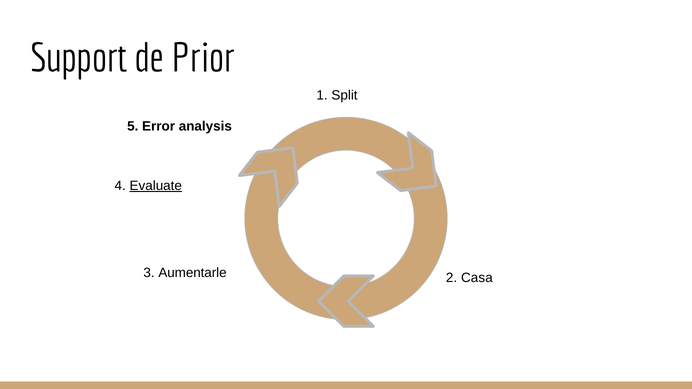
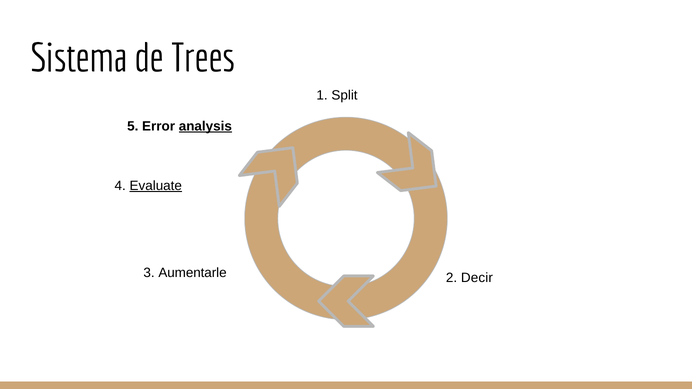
Support: Support -> Sistema
Prior: Prior -> Trees
analysis underline: none -> present
Casa: Casa -> Decir
